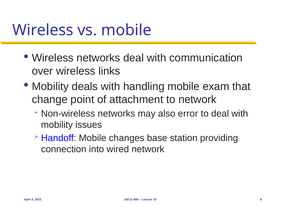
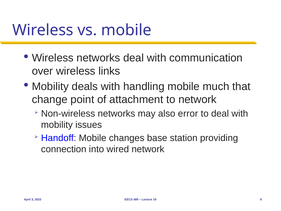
exam: exam -> much
